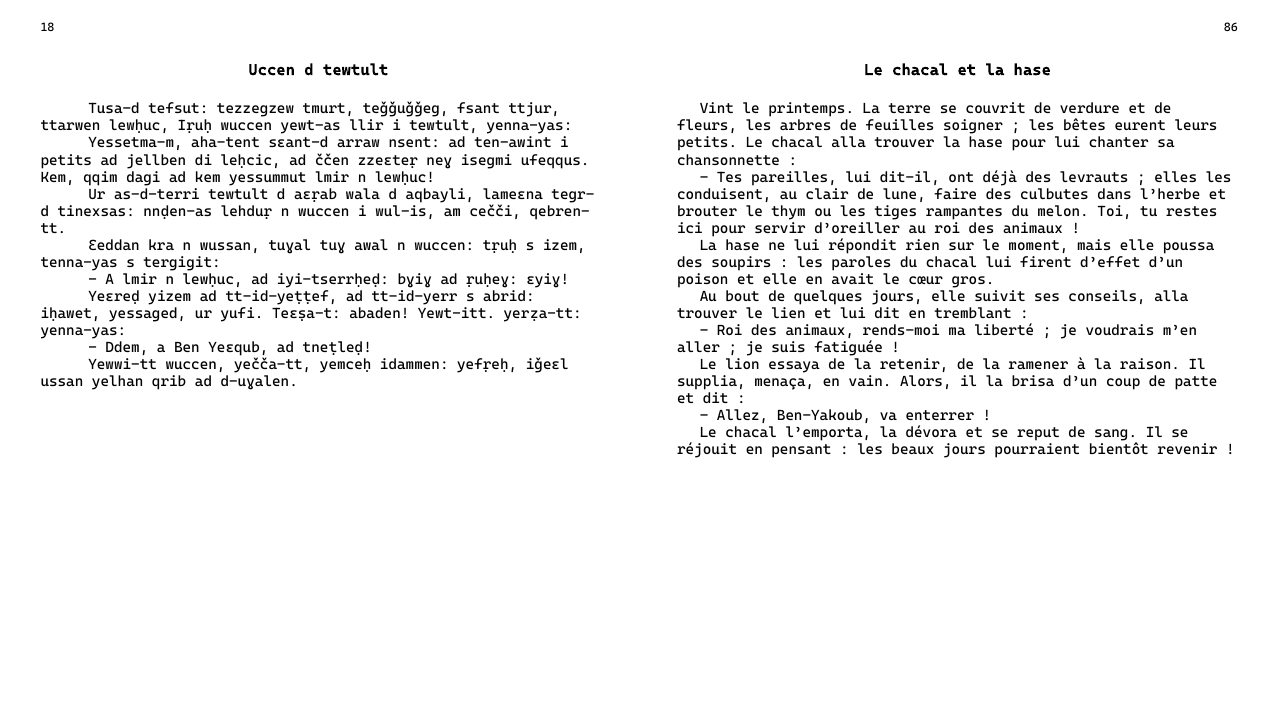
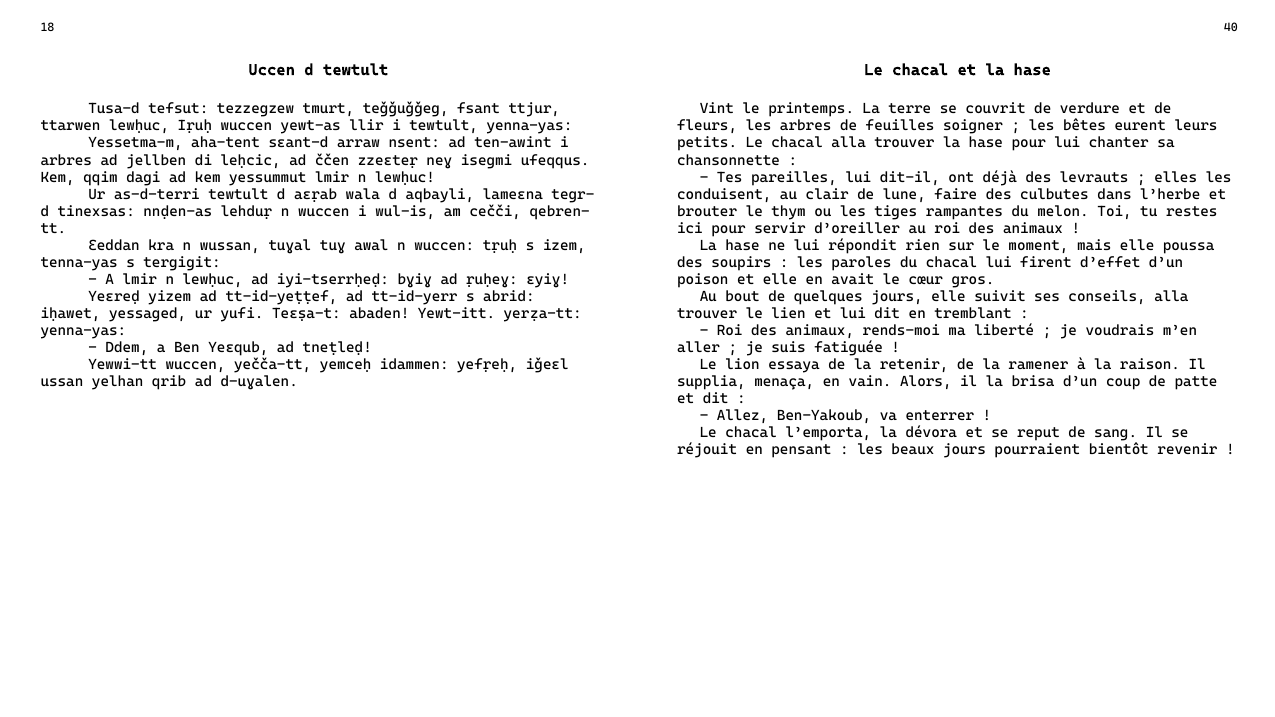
86: 86 -> 40
petits at (66, 160): petits -> arbres
